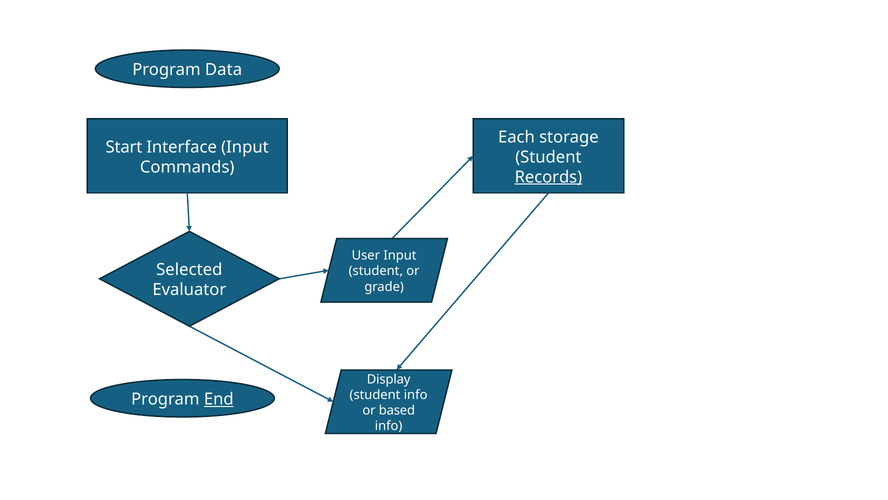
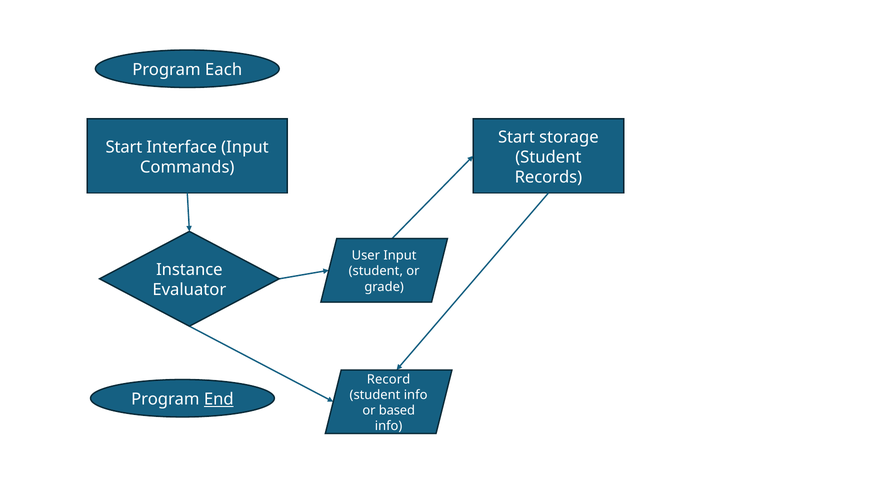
Data: Data -> Each
Each at (516, 137): Each -> Start
Records underline: present -> none
Selected: Selected -> Instance
Display: Display -> Record
